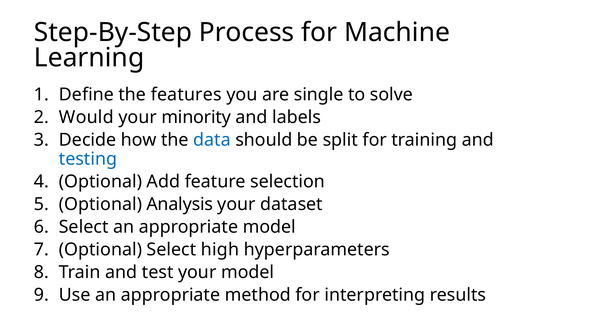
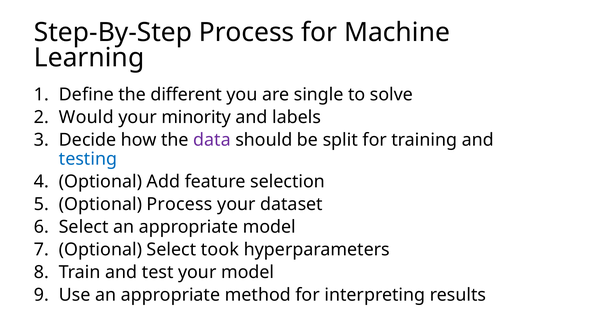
features: features -> different
data colour: blue -> purple
Optional Analysis: Analysis -> Process
high: high -> took
